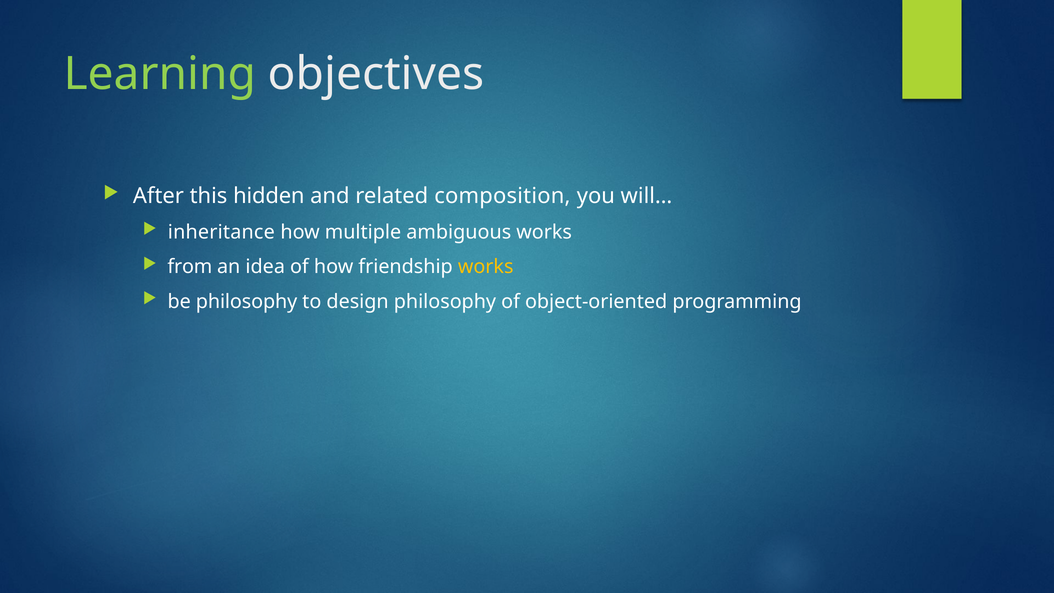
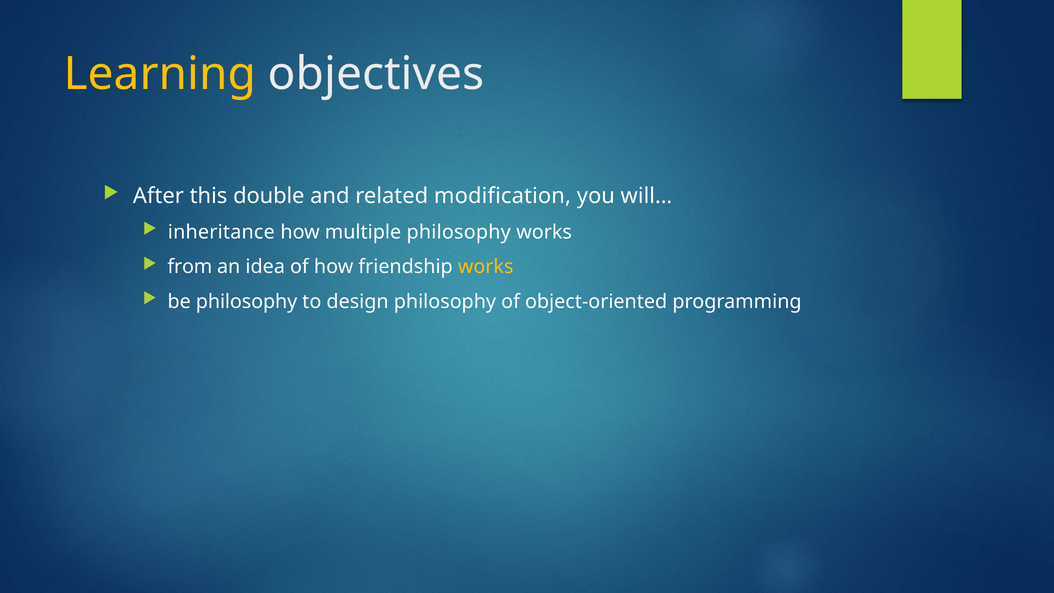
Learning colour: light green -> yellow
hidden: hidden -> double
composition: composition -> modification
multiple ambiguous: ambiguous -> philosophy
